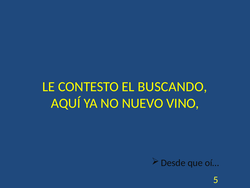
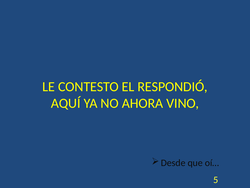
BUSCANDO: BUSCANDO -> RESPONDIÓ
NUEVO: NUEVO -> AHORA
